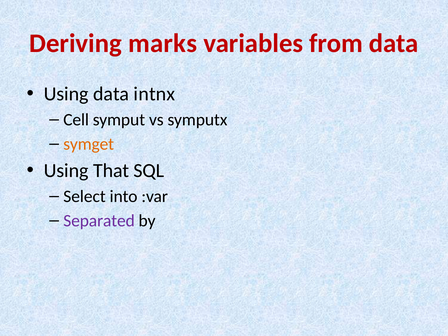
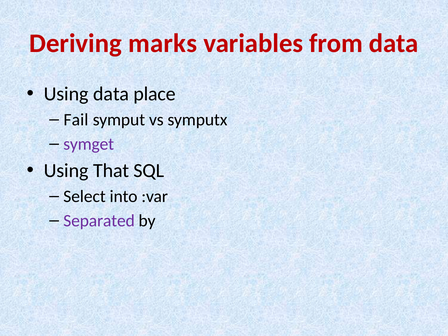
intnx: intnx -> place
Cell: Cell -> Fail
symget colour: orange -> purple
